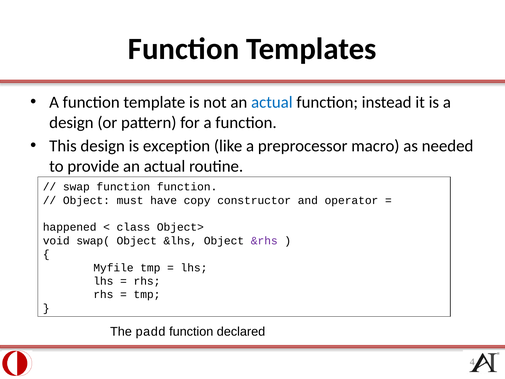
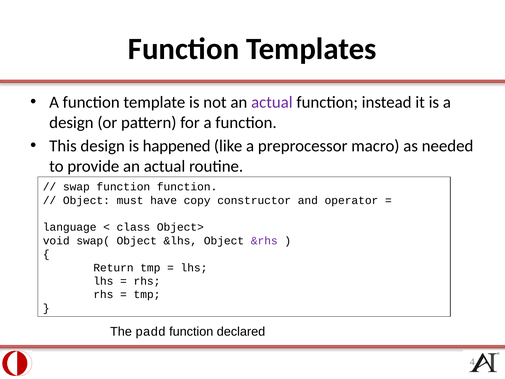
actual at (272, 102) colour: blue -> purple
exception: exception -> happened
happened: happened -> language
Myfile: Myfile -> Return
